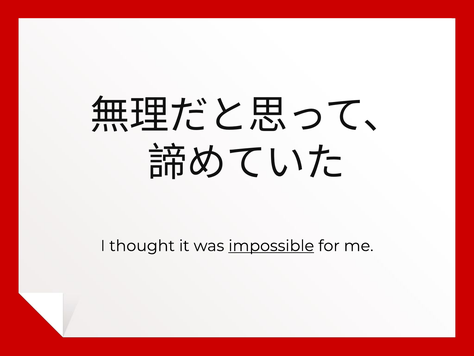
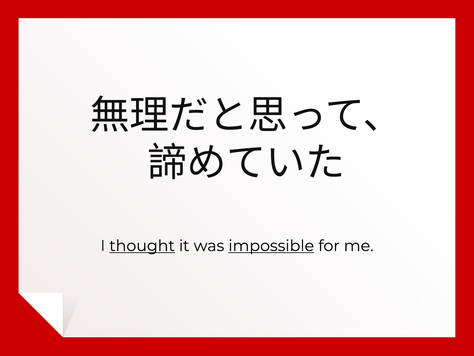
thought underline: none -> present
